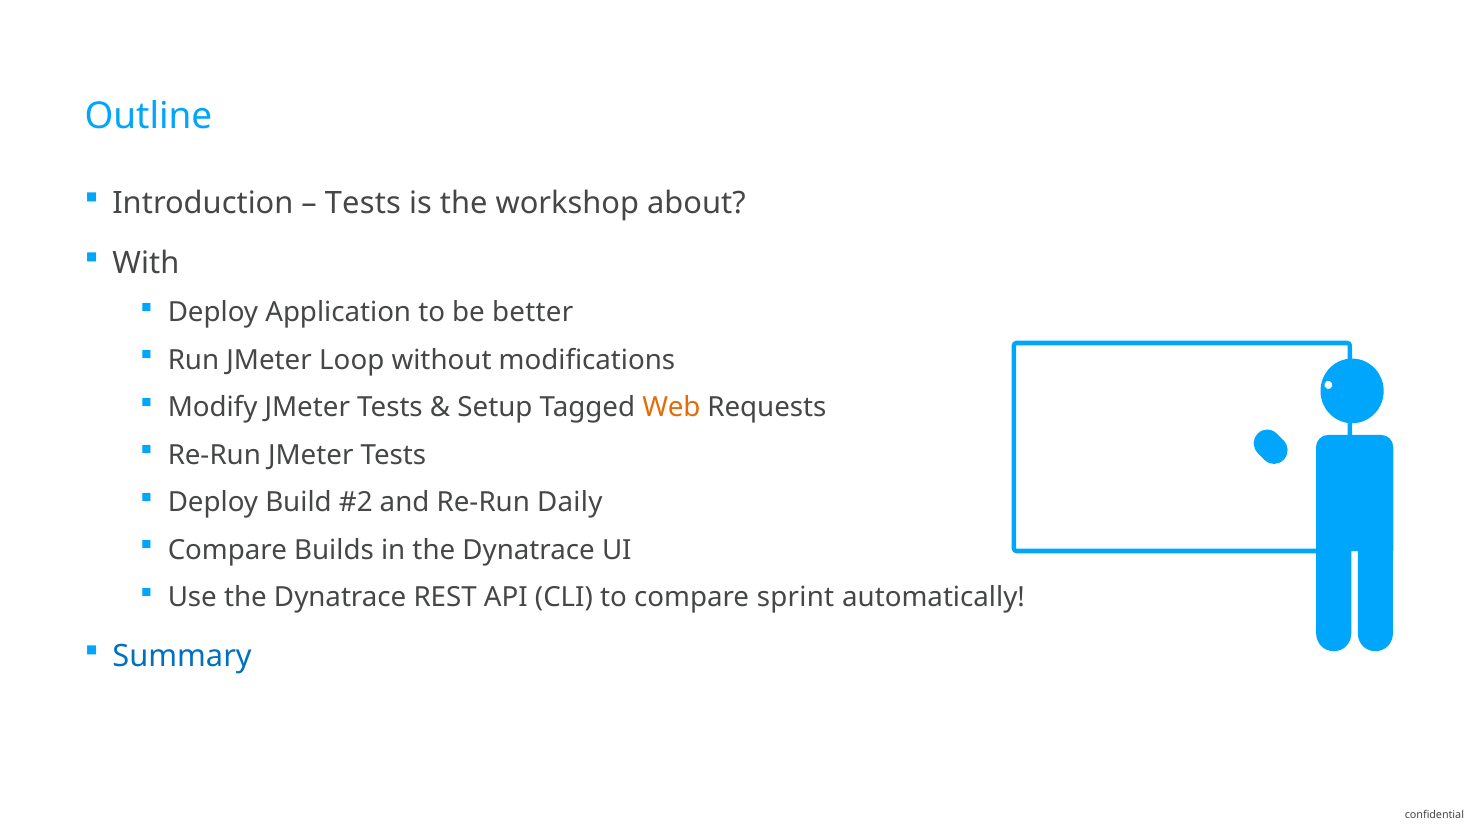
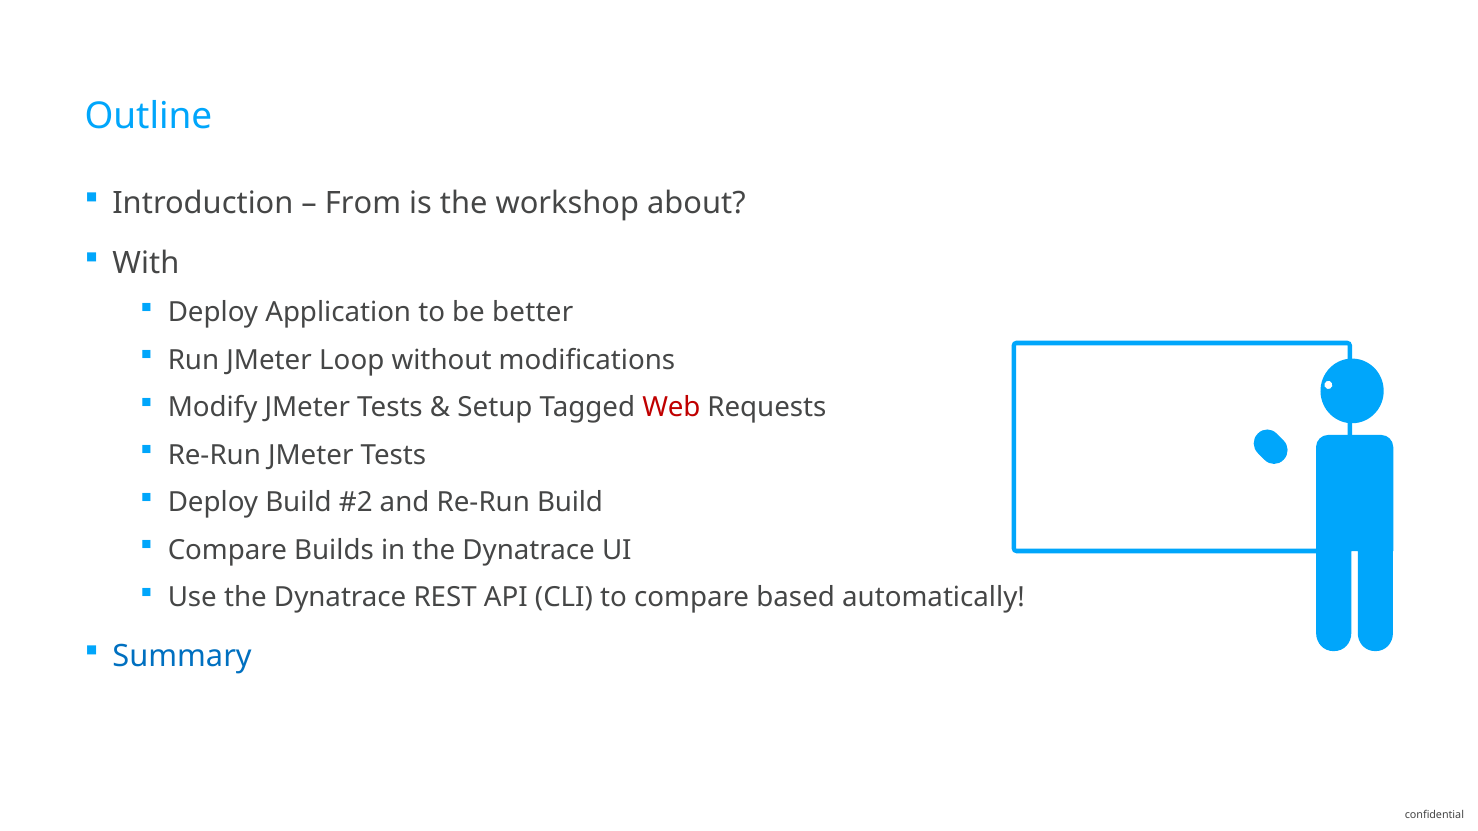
Tests at (363, 204): Tests -> From
Web colour: orange -> red
Re-Run Daily: Daily -> Build
sprint: sprint -> based
